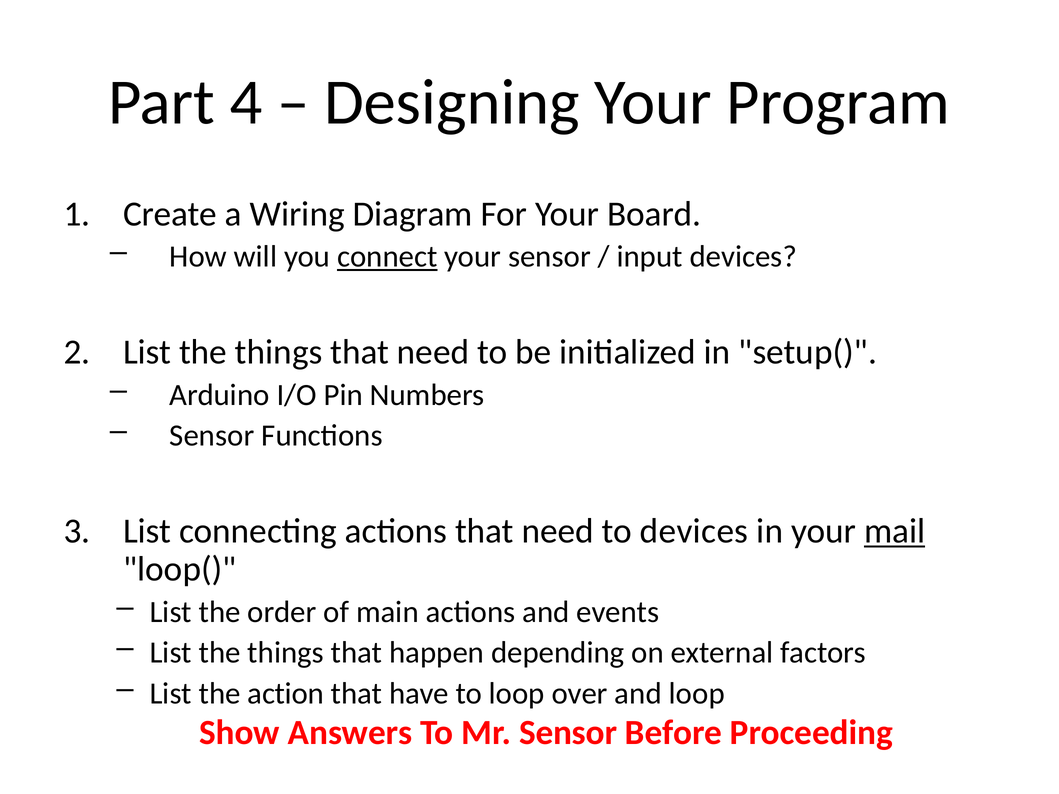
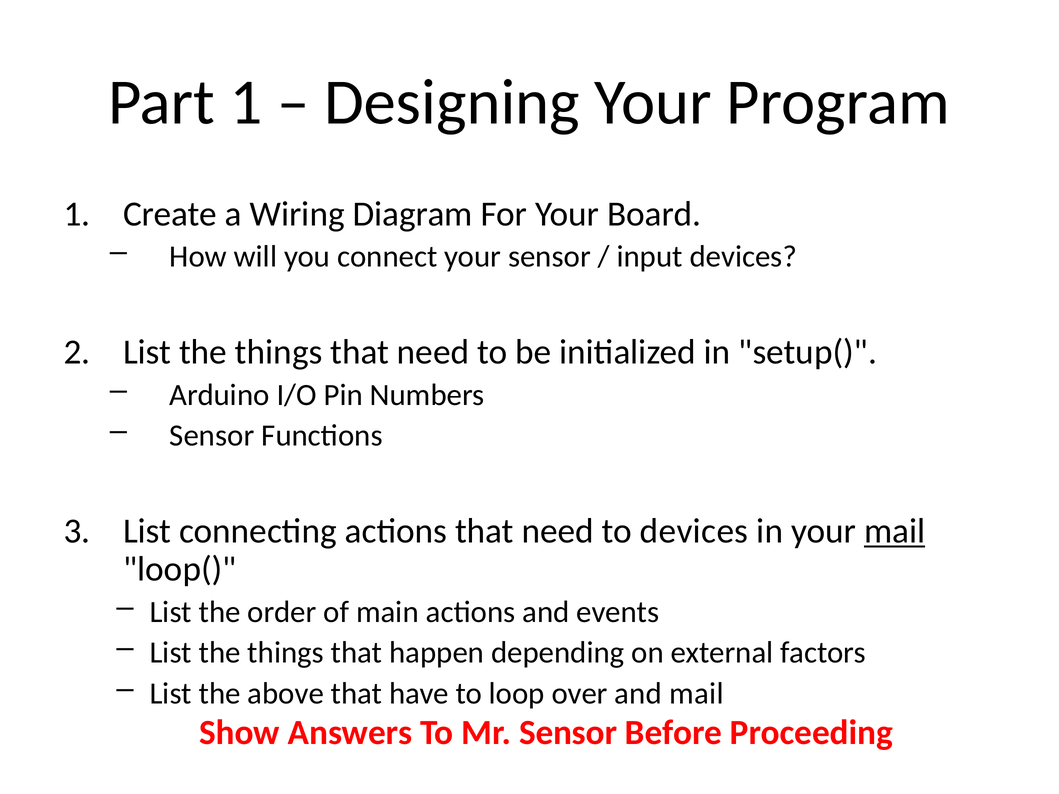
Part 4: 4 -> 1
connect underline: present -> none
action: action -> above
and loop: loop -> mail
